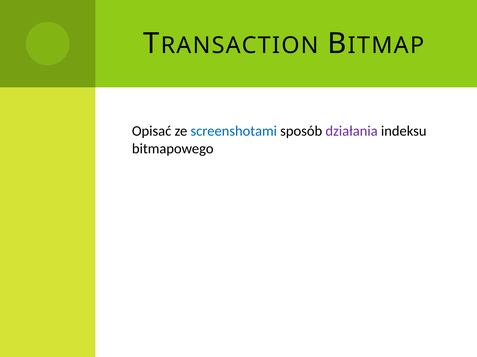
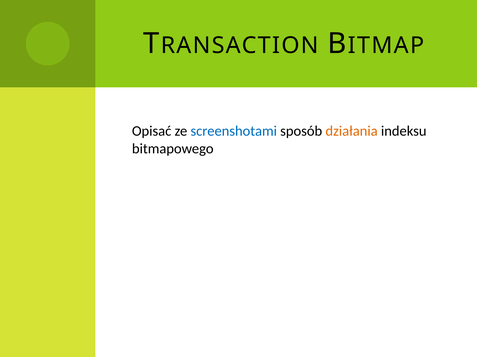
działania colour: purple -> orange
